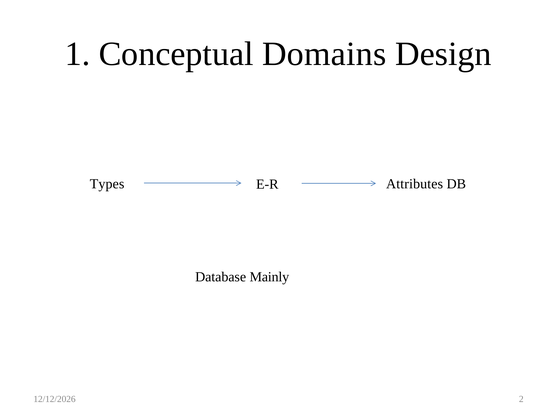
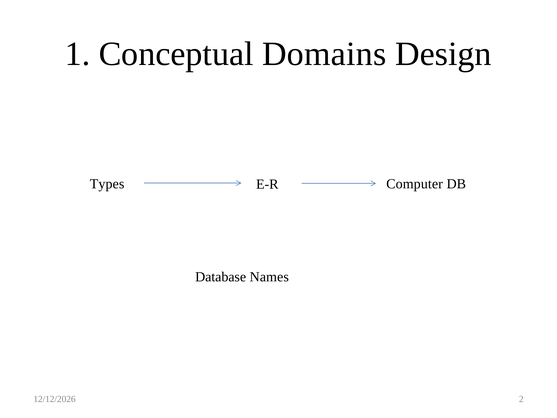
Attributes: Attributes -> Computer
Mainly: Mainly -> Names
